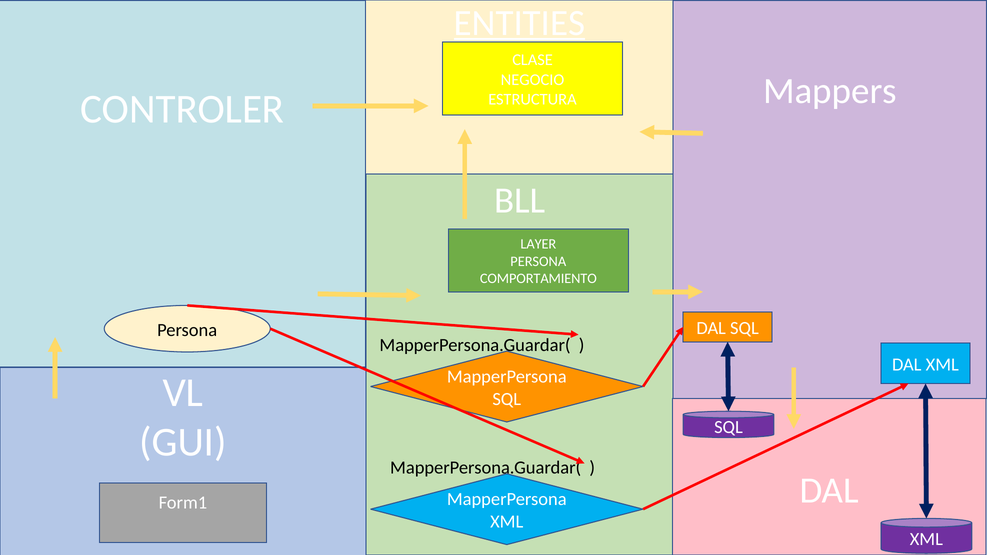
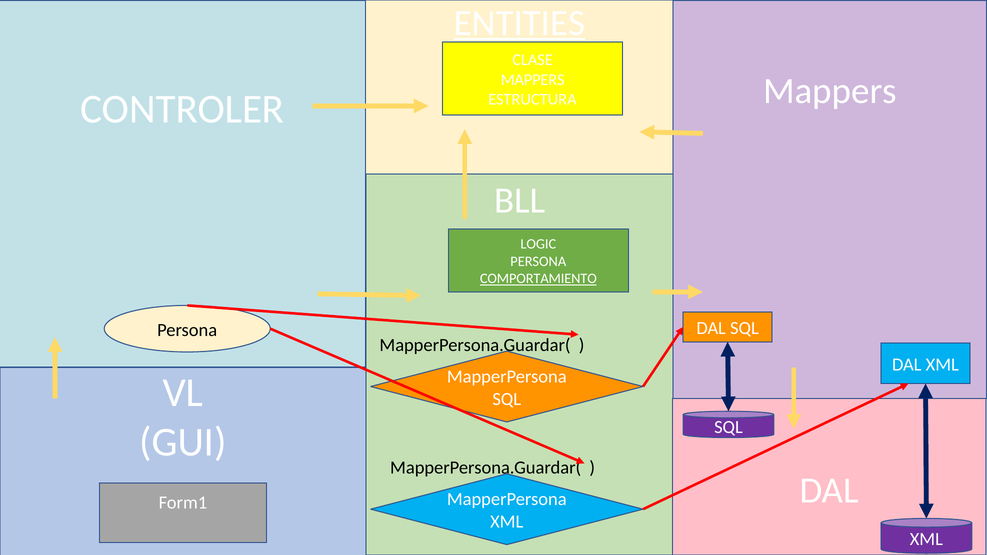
NEGOCIO at (533, 80): NEGOCIO -> MAPPERS
LAYER: LAYER -> LOGIC
COMPORTAMIENTO underline: none -> present
